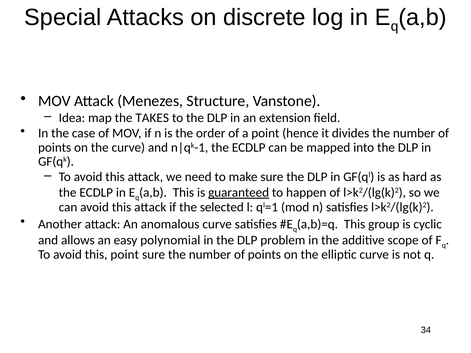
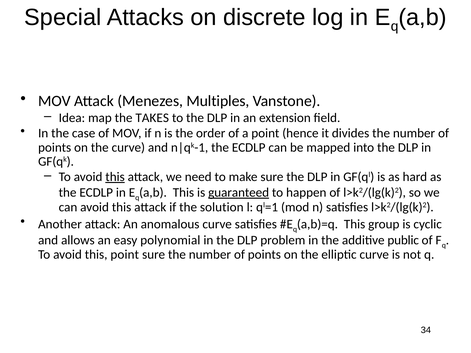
Structure: Structure -> Multiples
this at (115, 177) underline: none -> present
selected: selected -> solution
scope: scope -> public
